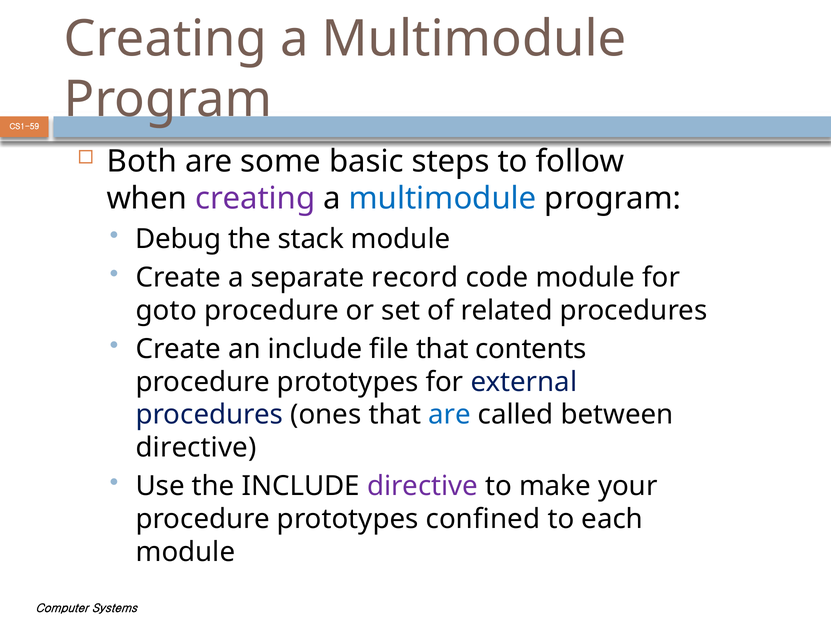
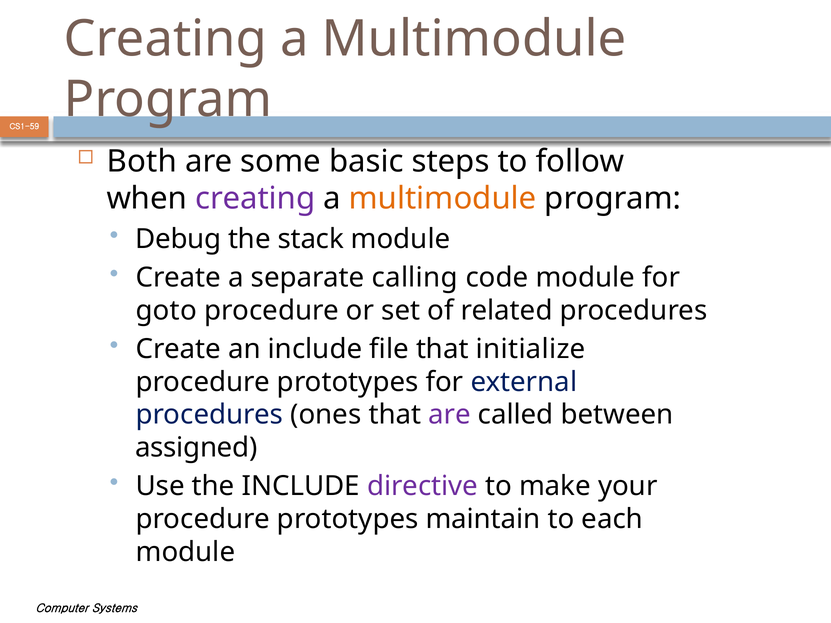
multimodule at (443, 199) colour: blue -> orange
record: record -> calling
contents: contents -> initialize
are at (450, 415) colour: blue -> purple
directive at (196, 448): directive -> assigned
confined: confined -> maintain
